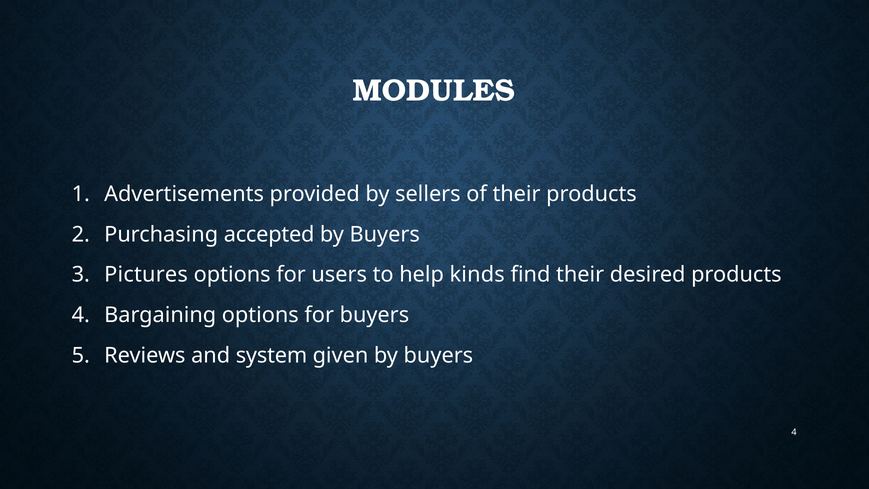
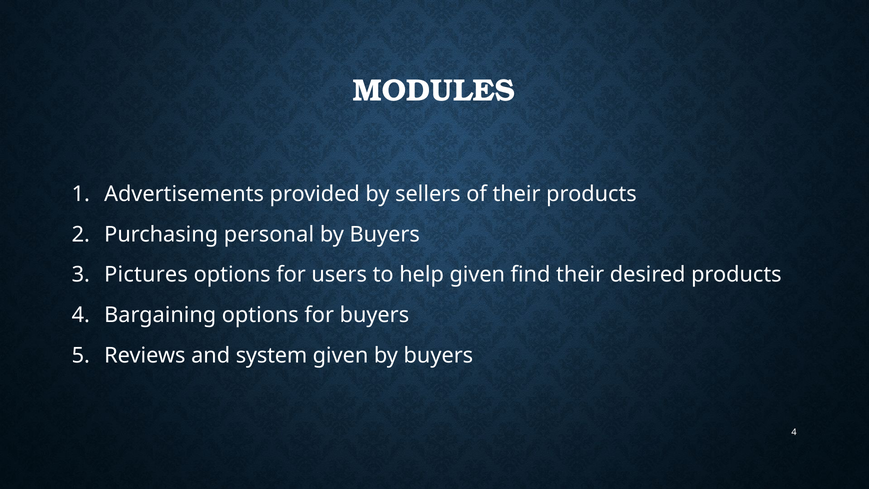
accepted: accepted -> personal
help kinds: kinds -> given
